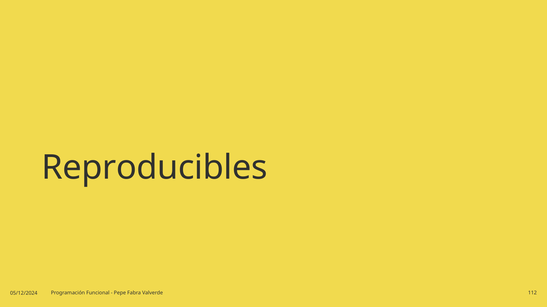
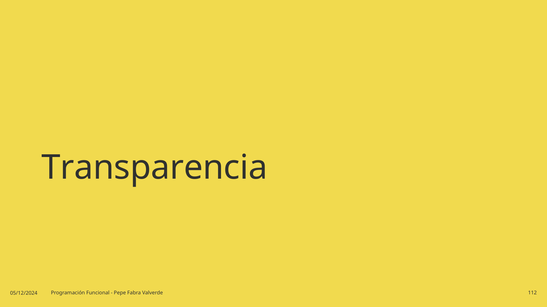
Reproducibles: Reproducibles -> Transparencia
